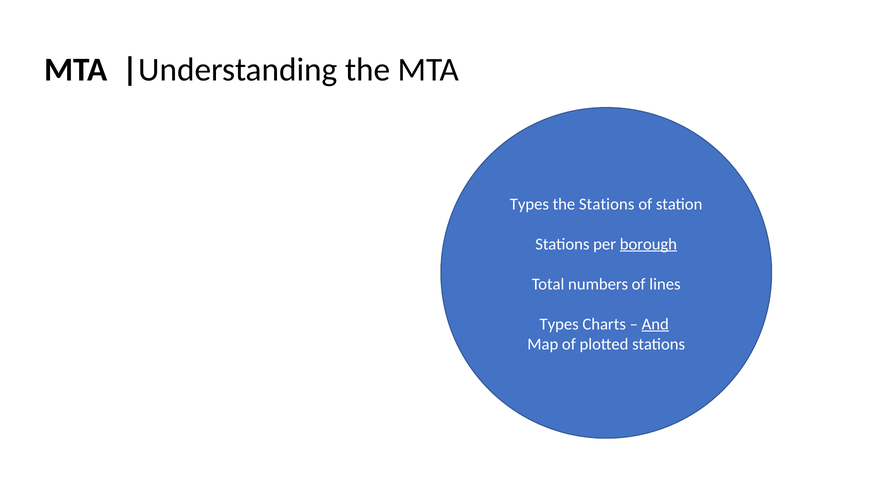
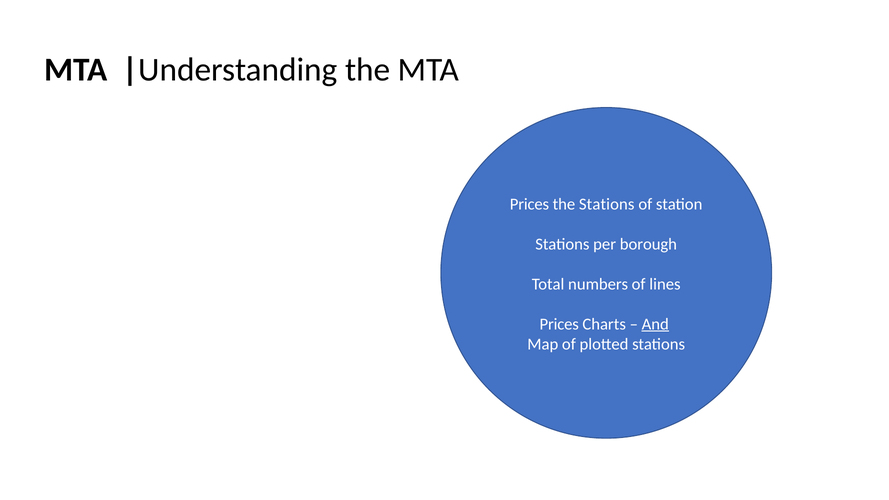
Types at (529, 204): Types -> Prices
borough underline: present -> none
Types at (559, 324): Types -> Prices
